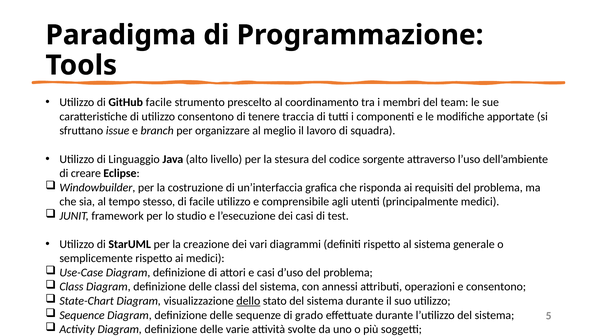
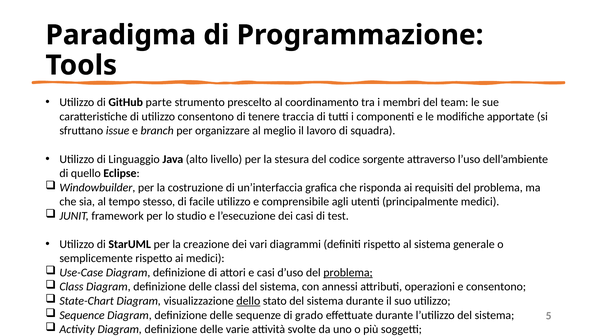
GitHub facile: facile -> parte
creare: creare -> quello
problema at (348, 272) underline: none -> present
